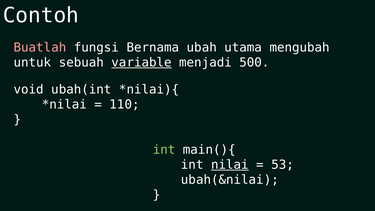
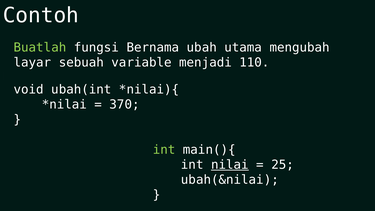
Buatlah colour: pink -> light green
untuk: untuk -> layar
variable underline: present -> none
500: 500 -> 110
110: 110 -> 370
53: 53 -> 25
